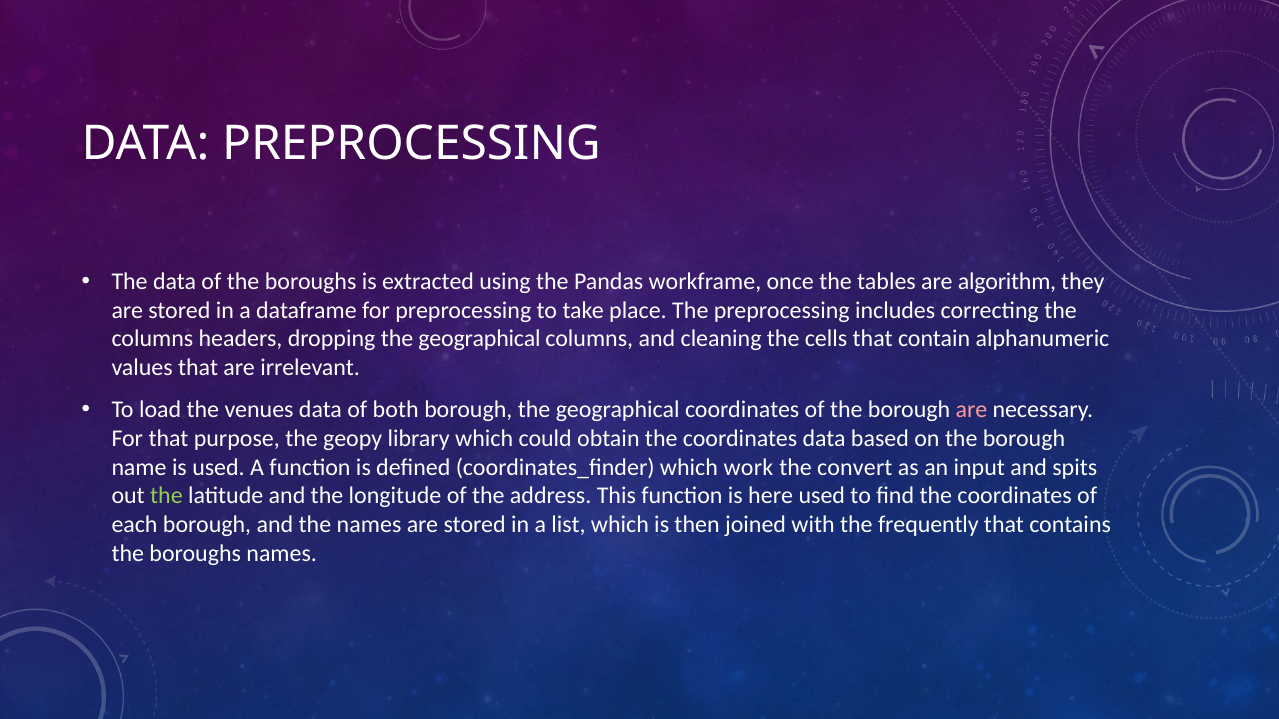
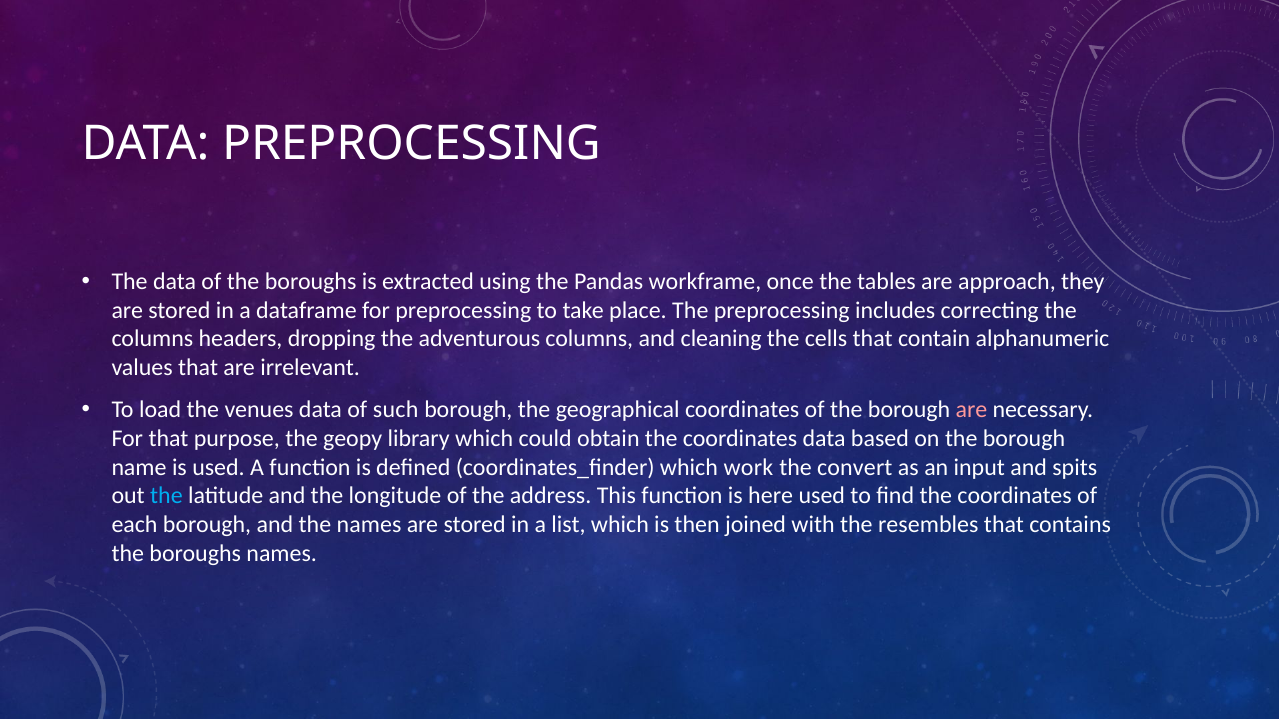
algorithm: algorithm -> approach
dropping the geographical: geographical -> adventurous
both: both -> such
the at (166, 496) colour: light green -> light blue
frequently: frequently -> resembles
